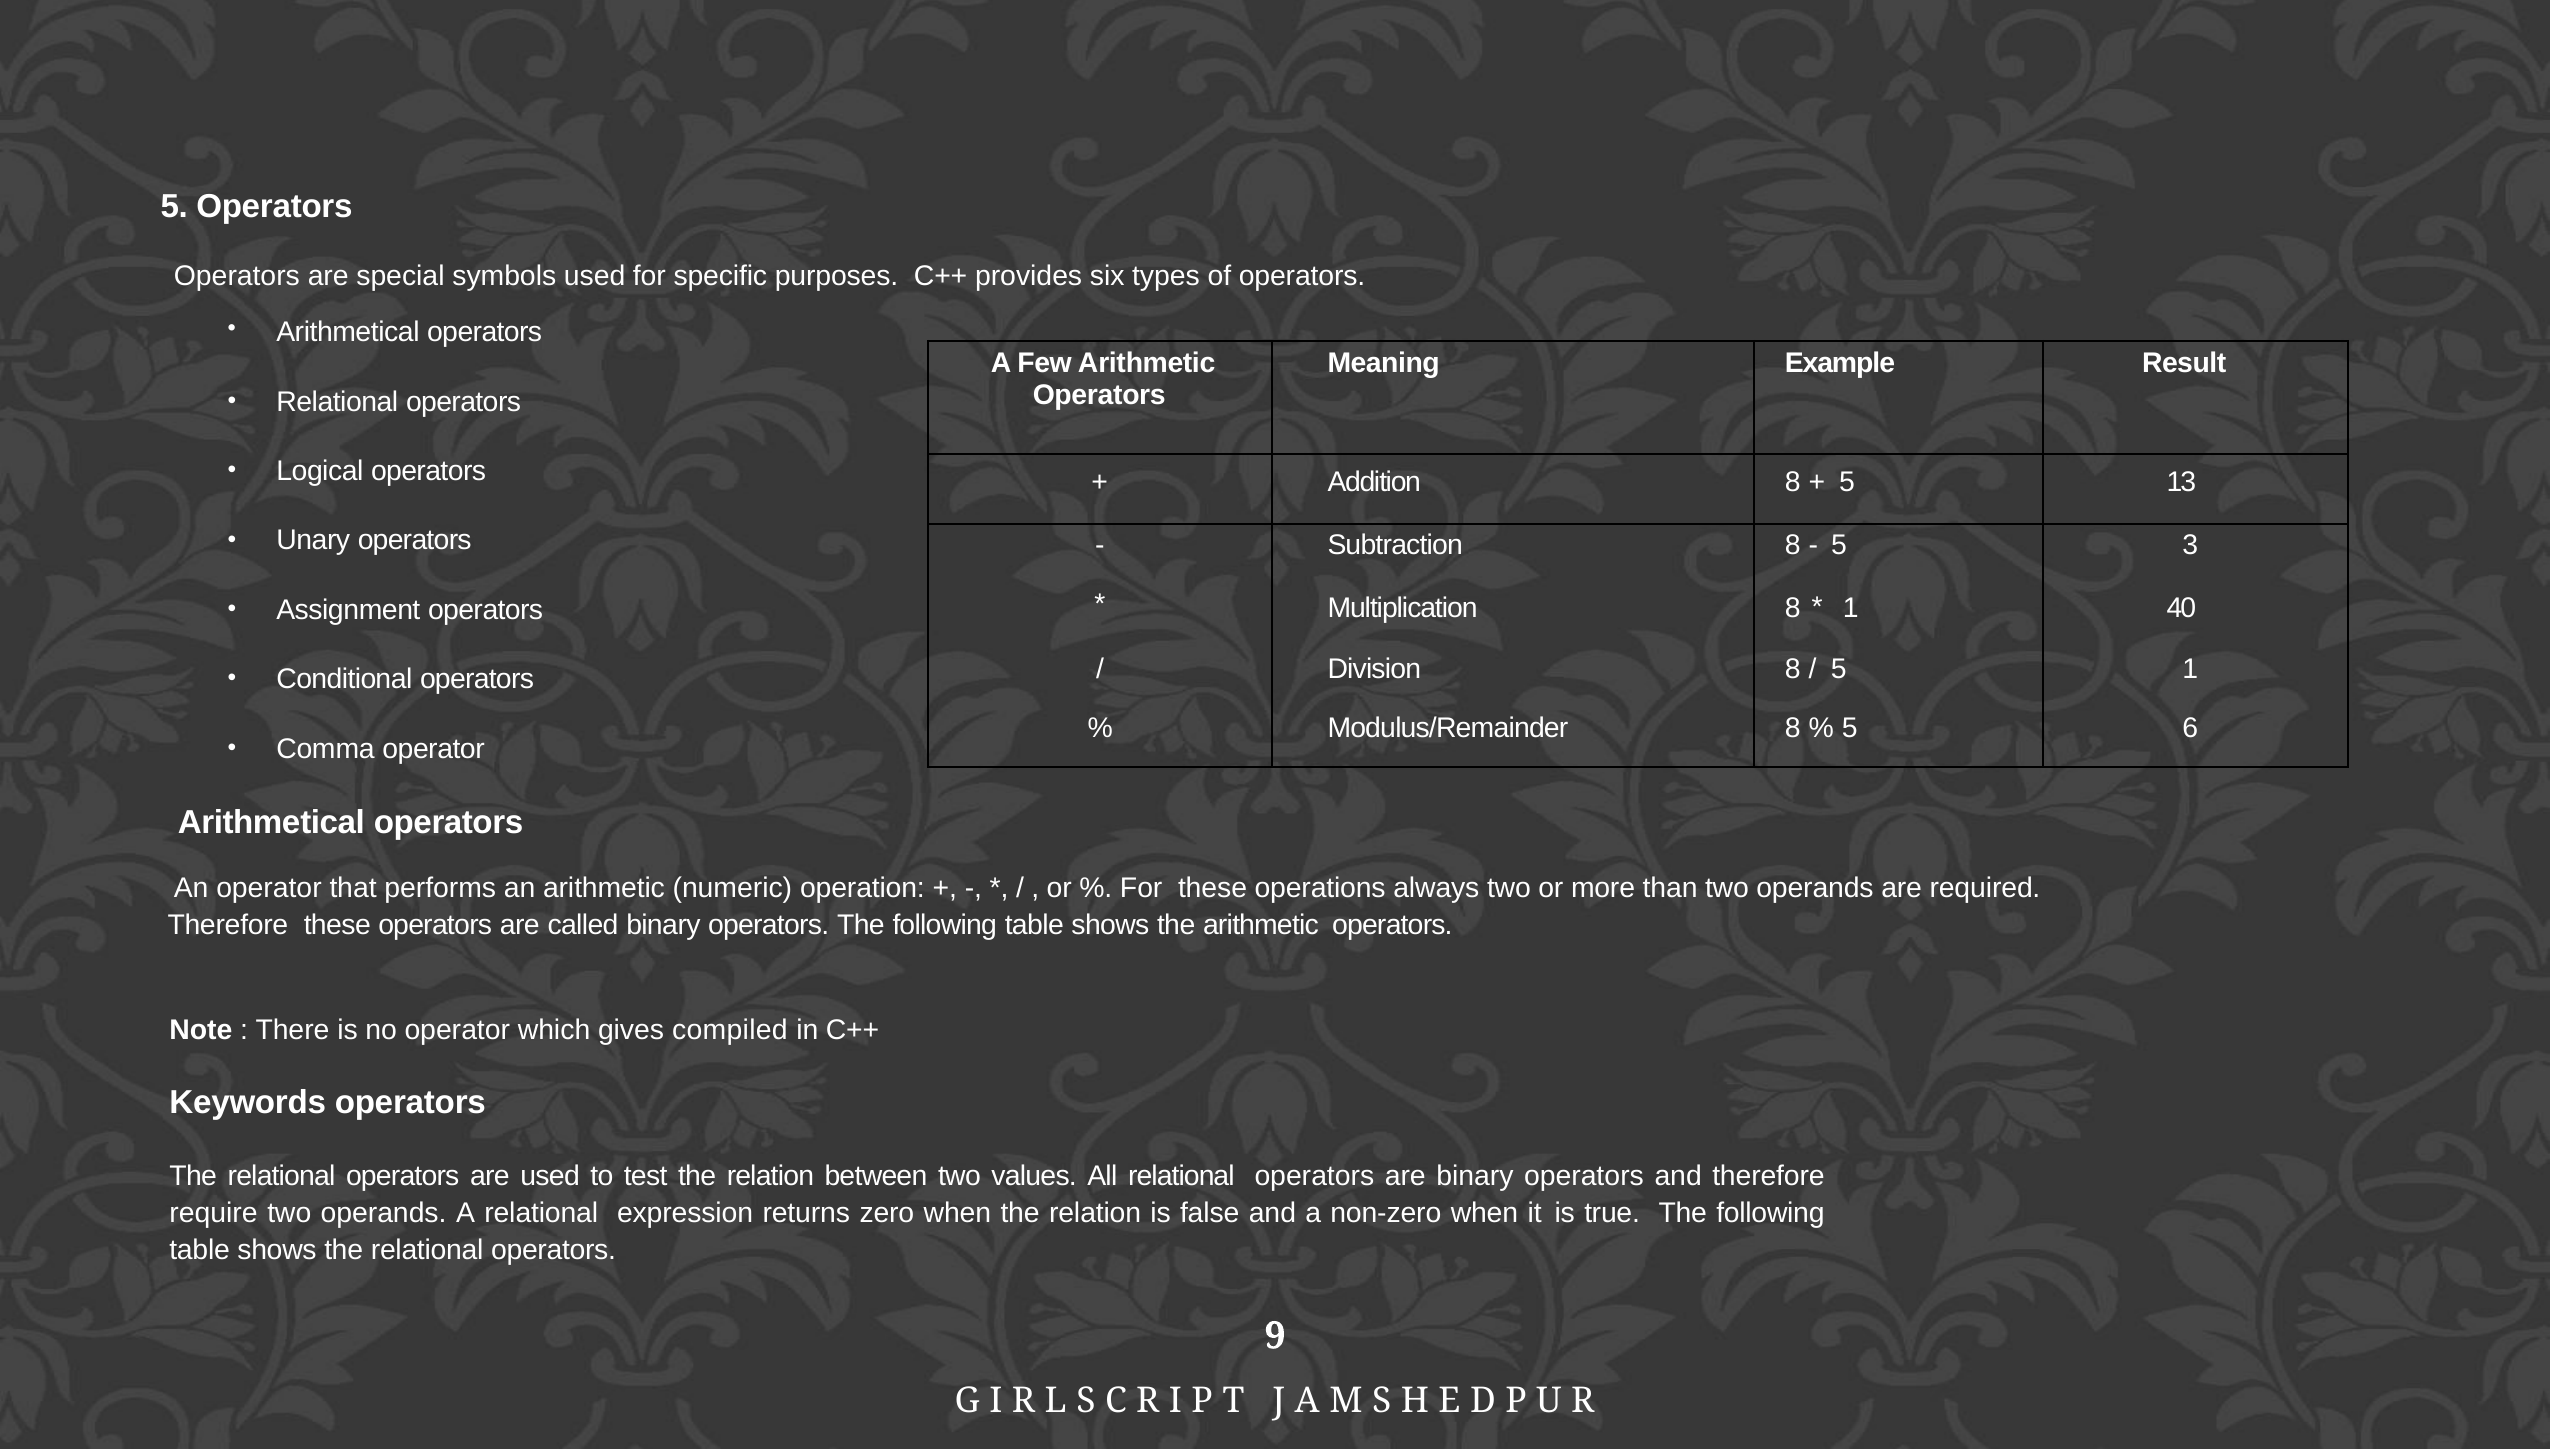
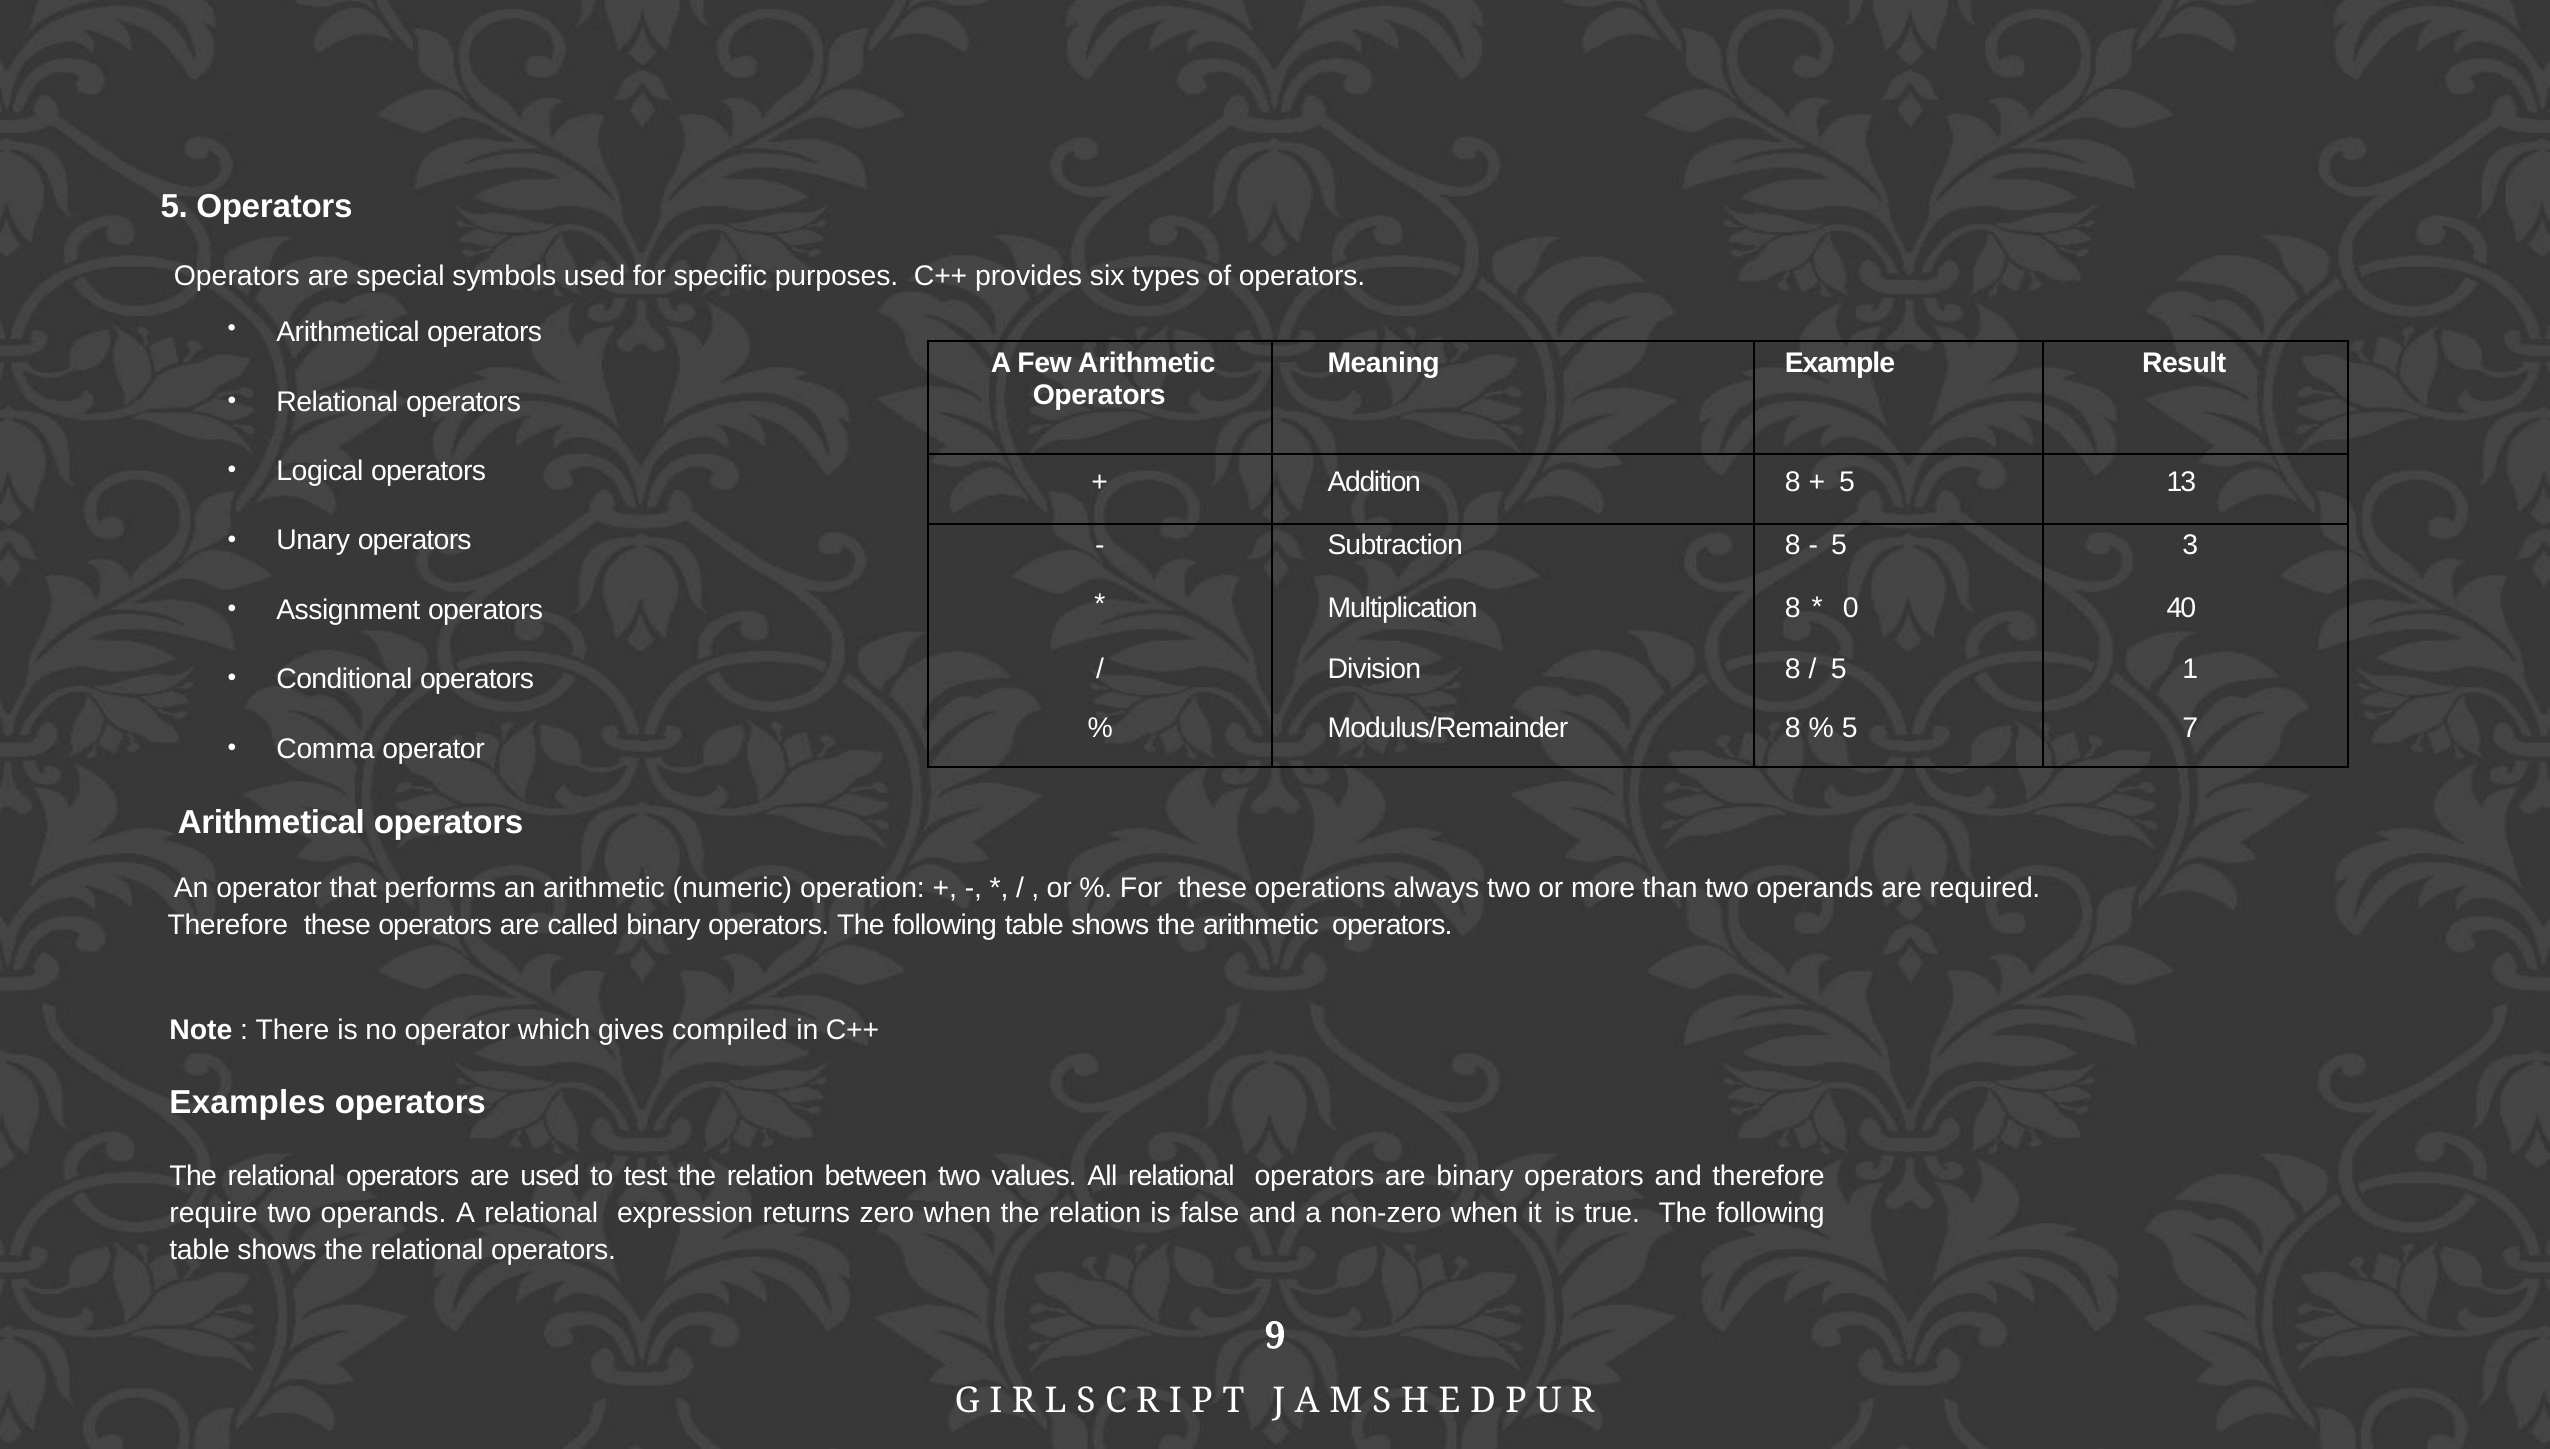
1 at (1851, 608): 1 -> 0
6: 6 -> 7
Keywords: Keywords -> Examples
